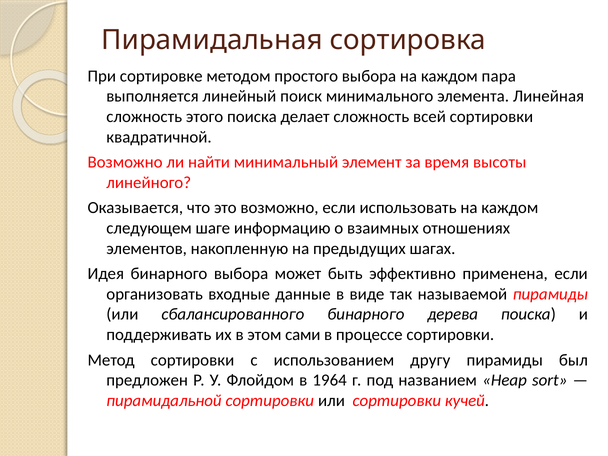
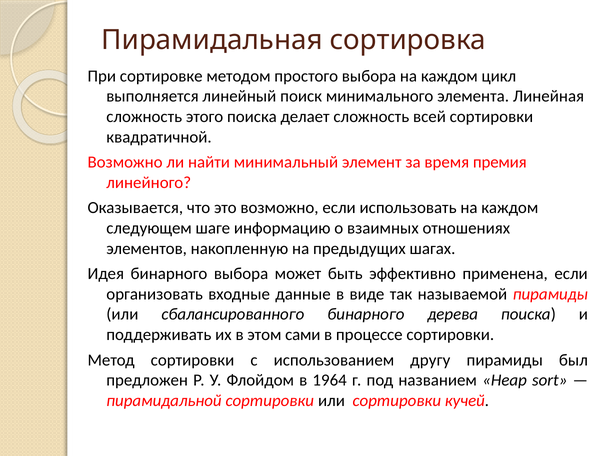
пара: пара -> цикл
высоты: высоты -> премия
